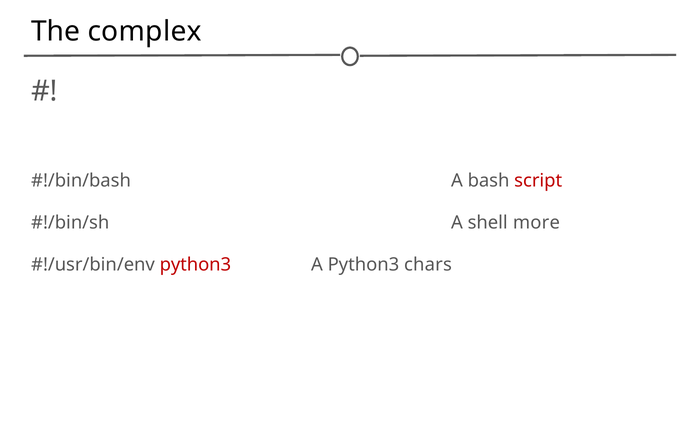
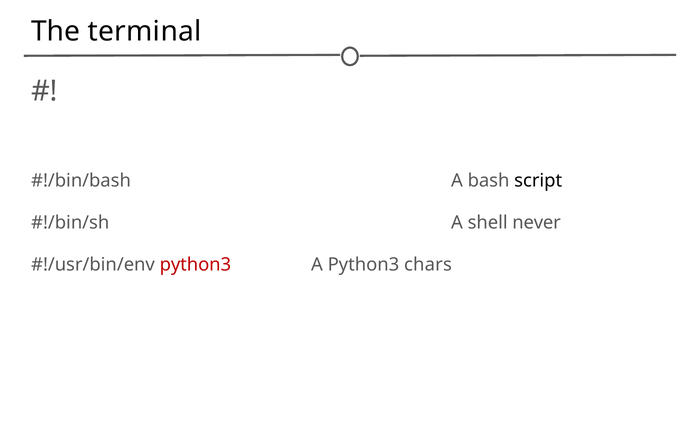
complex: complex -> terminal
script colour: red -> black
more: more -> never
